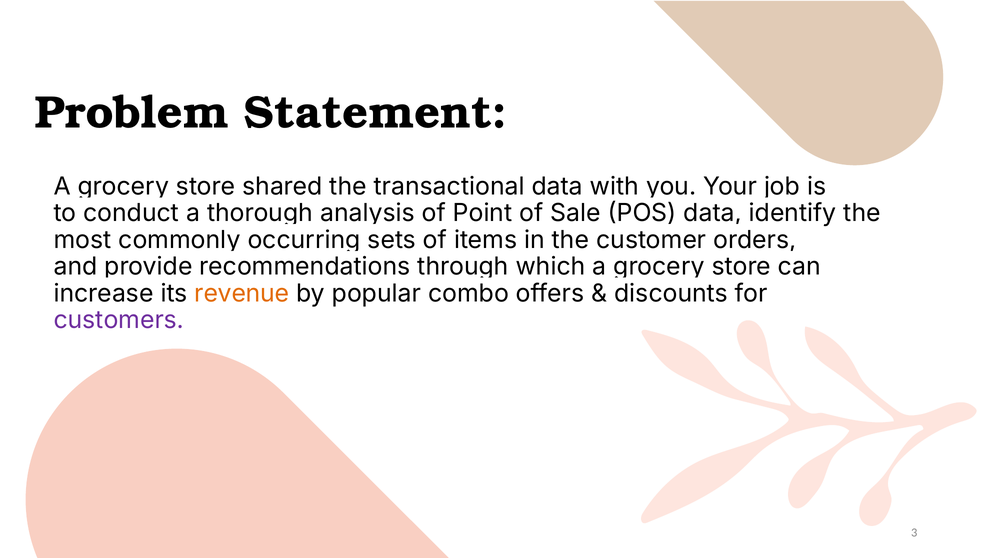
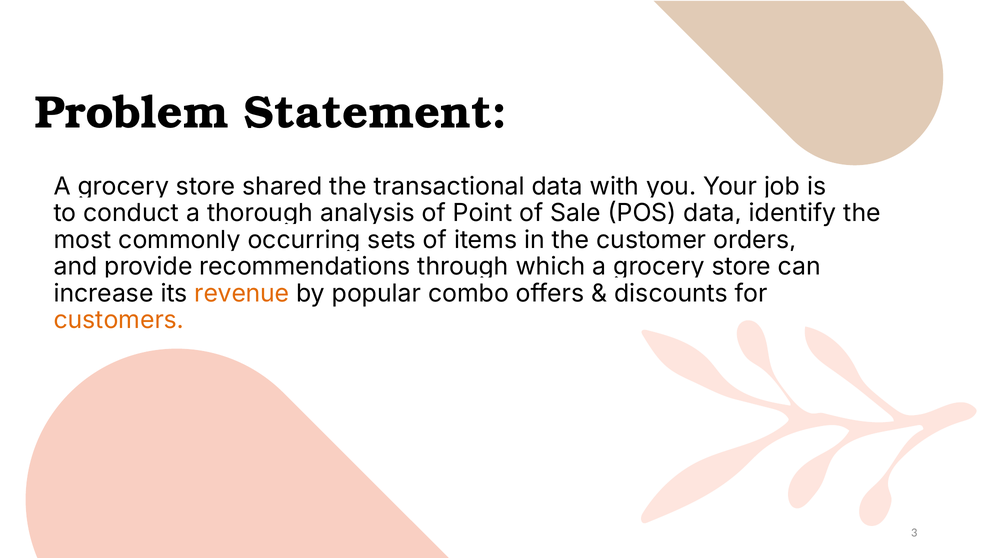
customers colour: purple -> orange
